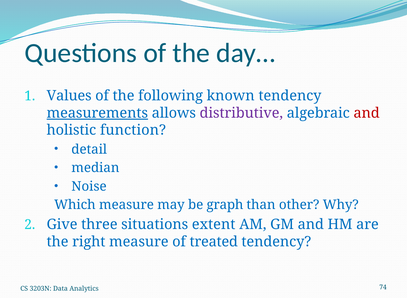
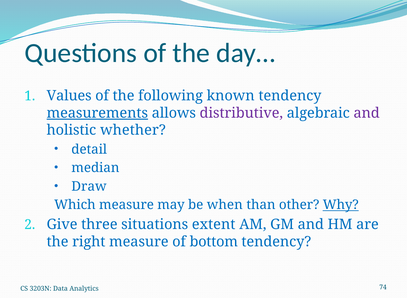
and at (367, 113) colour: red -> purple
function: function -> whether
Noise: Noise -> Draw
graph: graph -> when
Why underline: none -> present
treated: treated -> bottom
